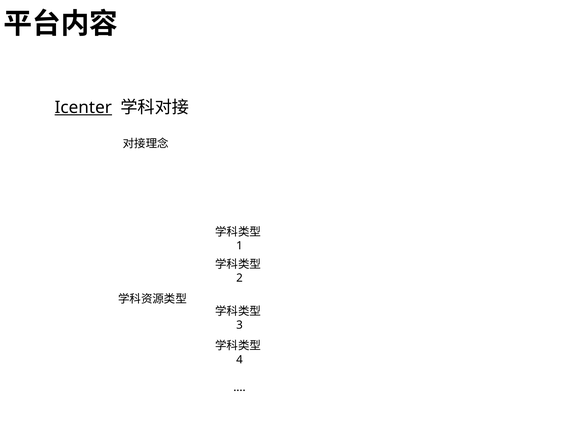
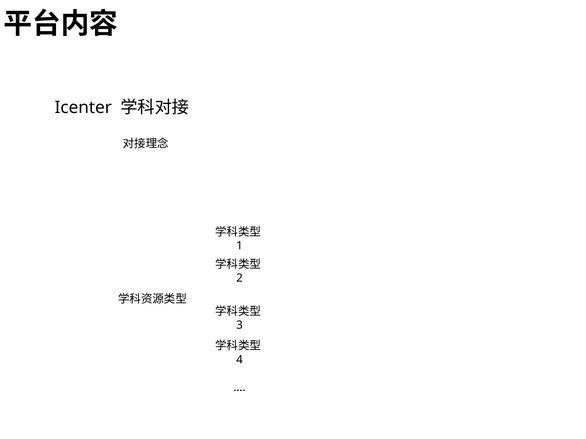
Icenter underline: present -> none
